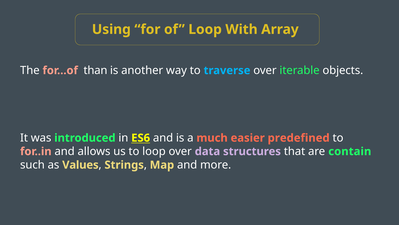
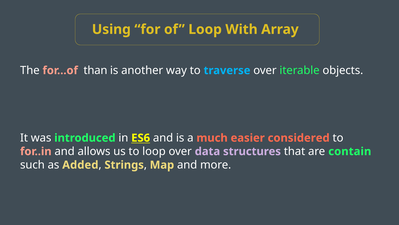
predefined: predefined -> considered
Values: Values -> Added
